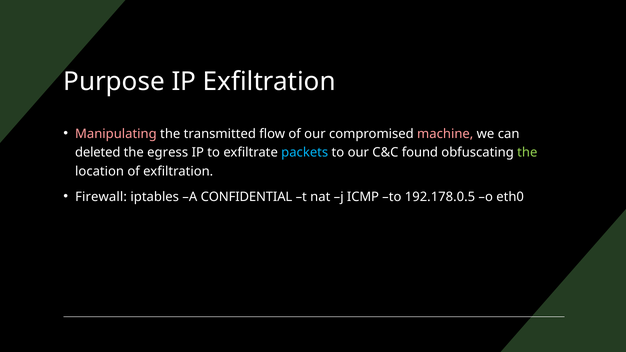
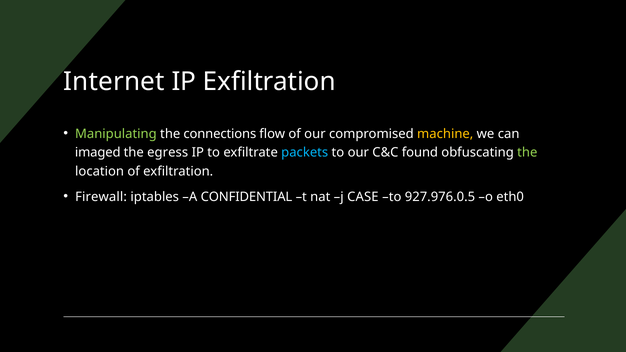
Purpose: Purpose -> Internet
Manipulating colour: pink -> light green
transmitted: transmitted -> connections
machine colour: pink -> yellow
deleted: deleted -> imaged
ICMP: ICMP -> CASE
192.178.0.5: 192.178.0.5 -> 927.976.0.5
